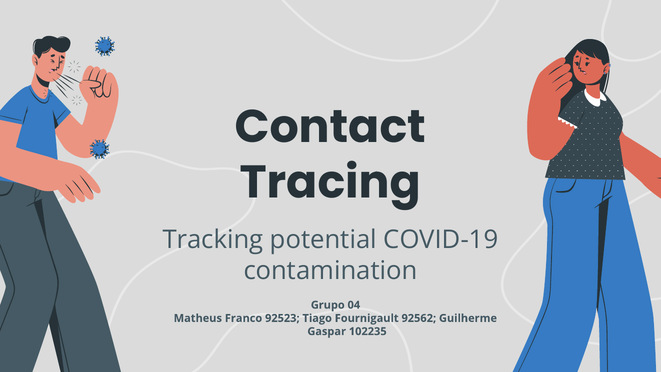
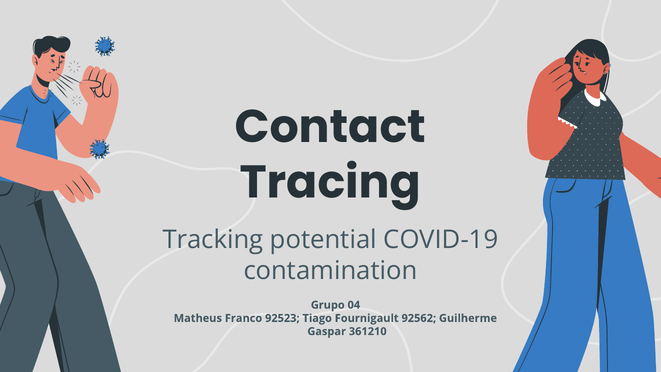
102235: 102235 -> 361210
